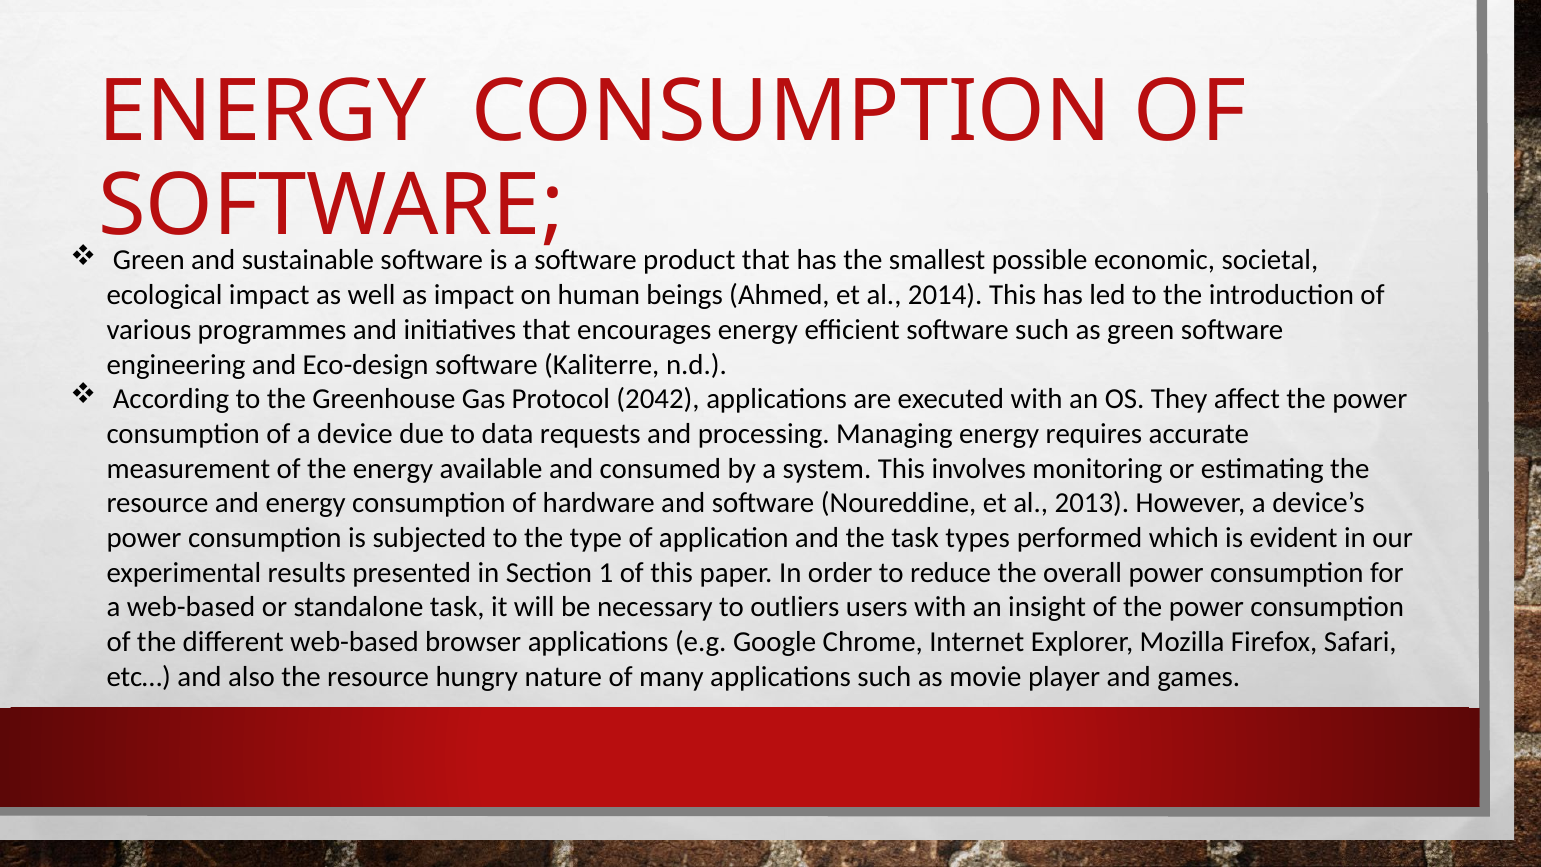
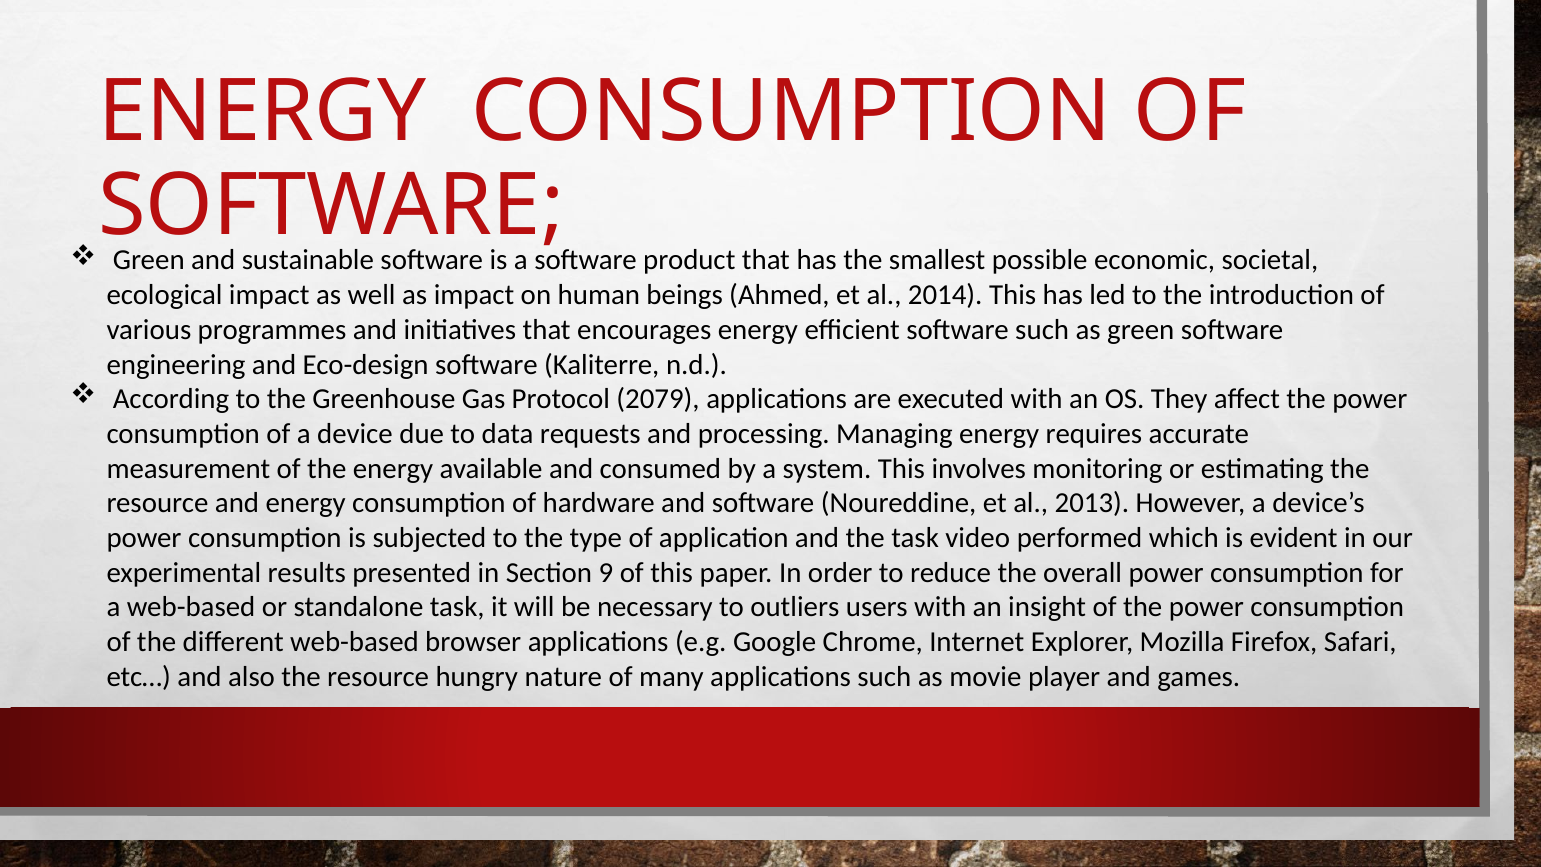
2042: 2042 -> 2079
types: types -> video
1: 1 -> 9
